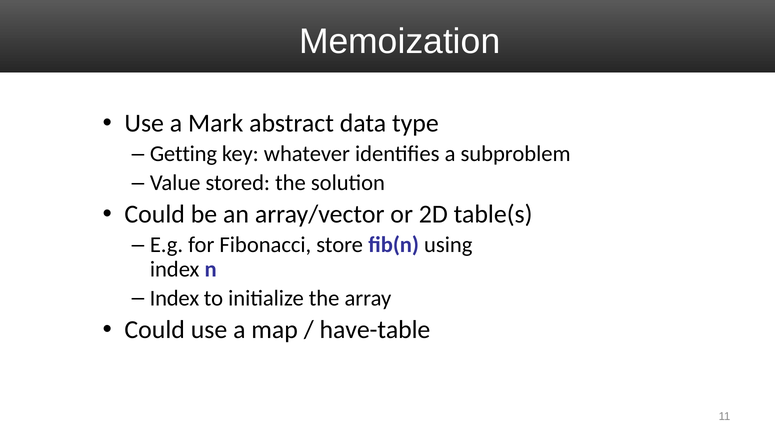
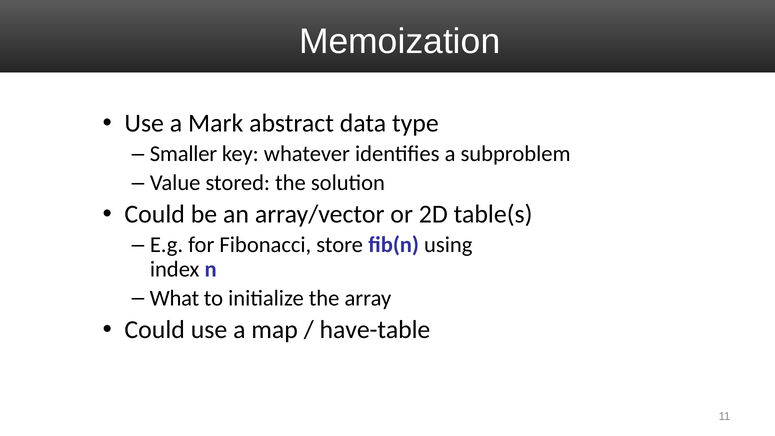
Getting: Getting -> Smaller
Index at (174, 298): Index -> What
